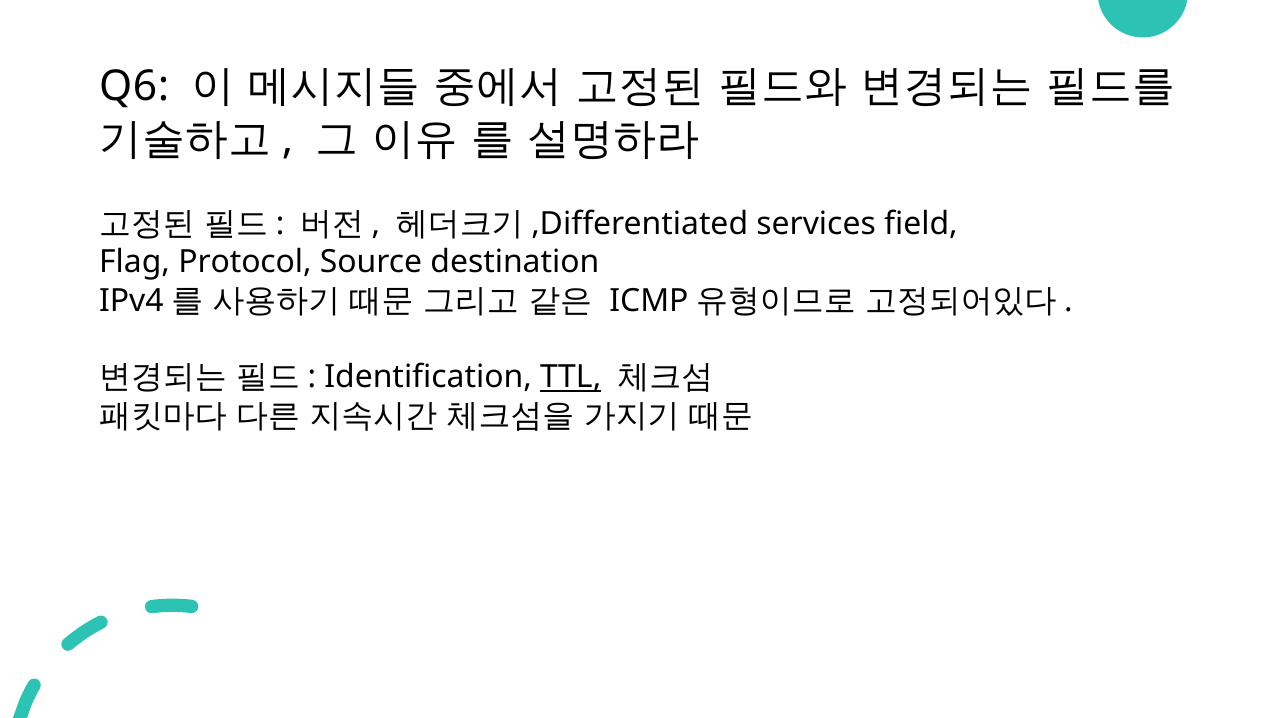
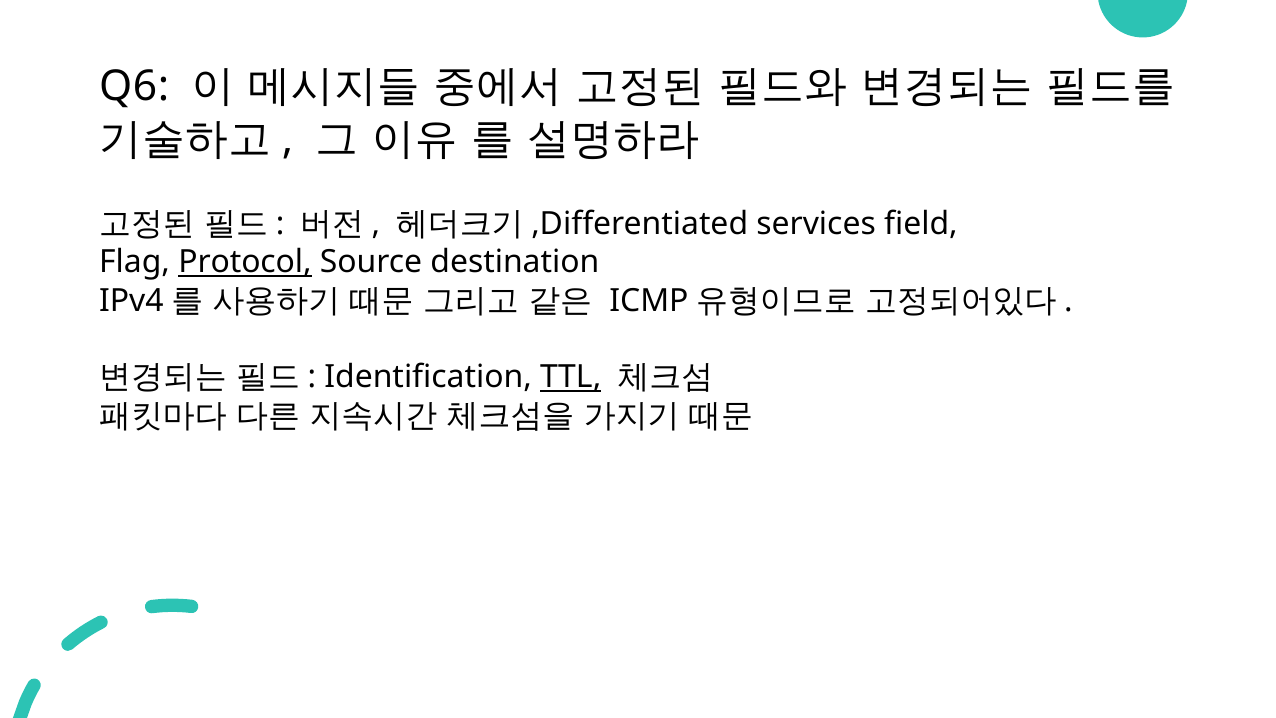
Protocol underline: none -> present
